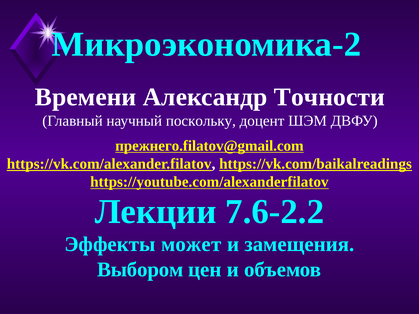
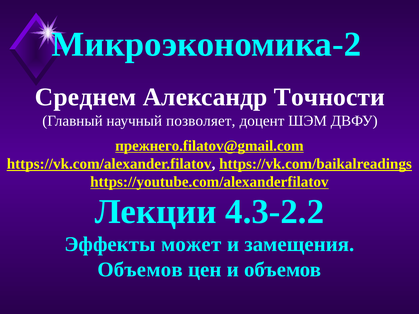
Времени: Времени -> Среднем
поскольку: поскольку -> позволяет
7.6-2.2: 7.6-2.2 -> 4.3-2.2
Выбором at (140, 270): Выбором -> Объемов
